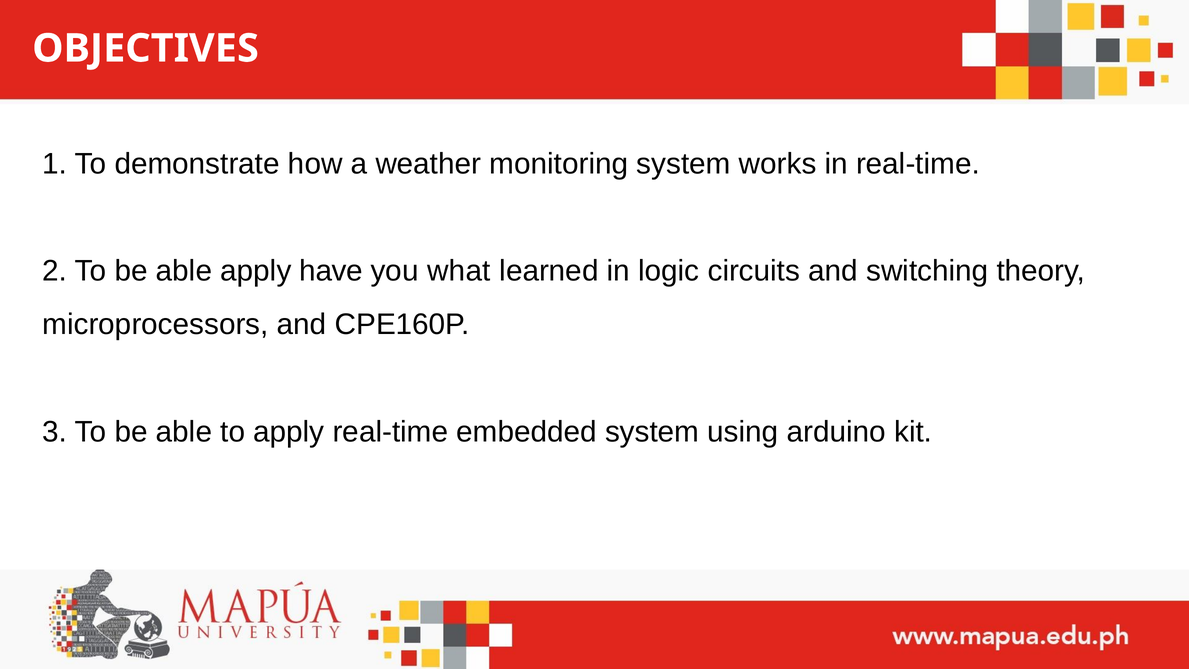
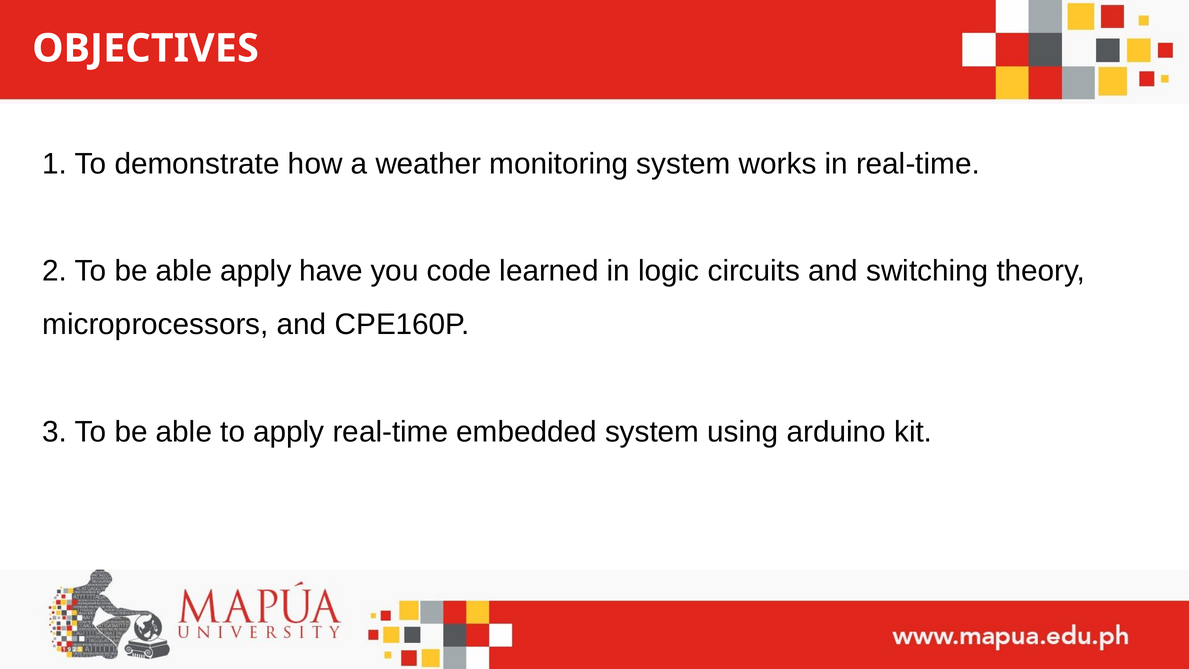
what: what -> code
